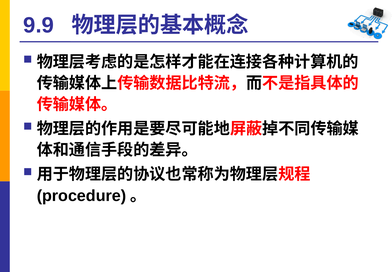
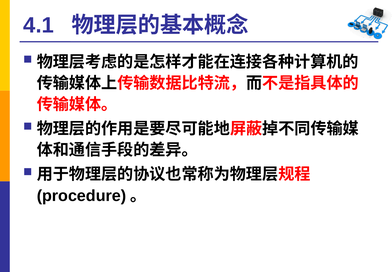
9.9: 9.9 -> 4.1
